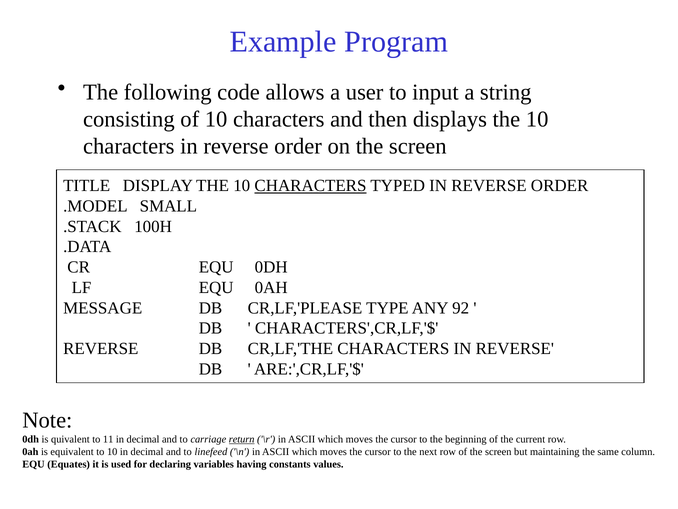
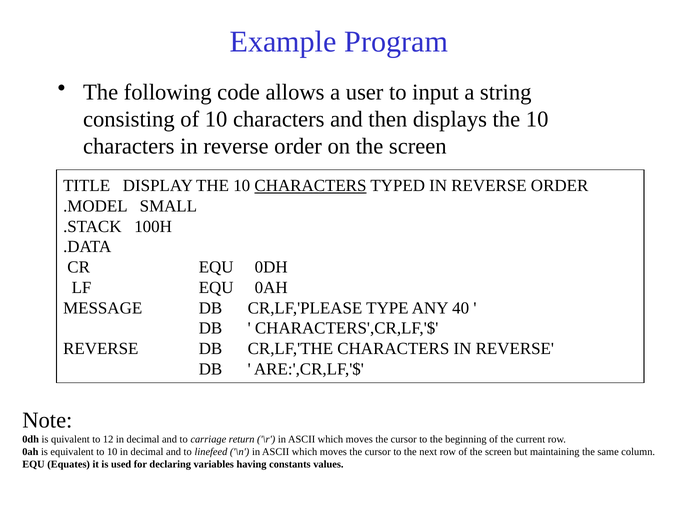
92: 92 -> 40
11: 11 -> 12
return underline: present -> none
